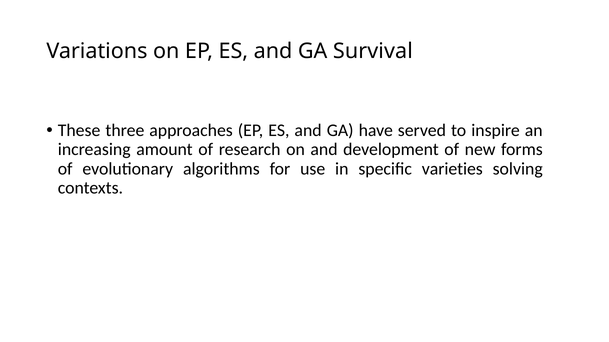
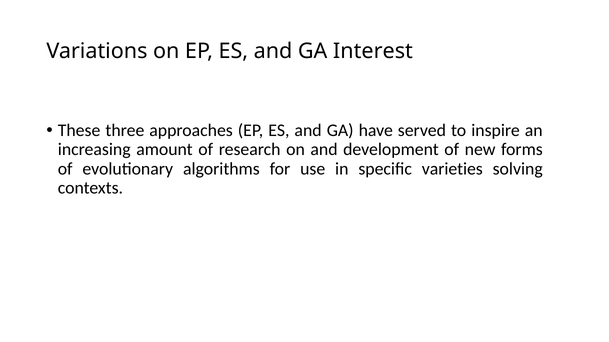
Survival: Survival -> Interest
